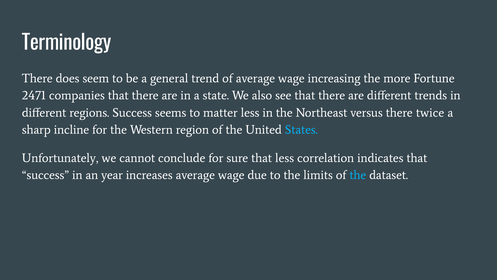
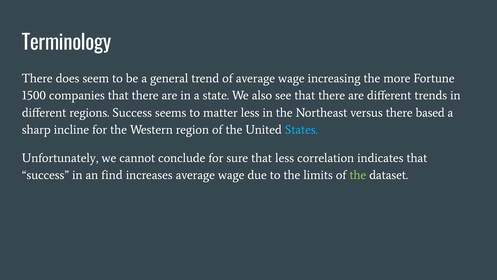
2471: 2471 -> 1500
twice: twice -> based
year: year -> find
the at (358, 175) colour: light blue -> light green
